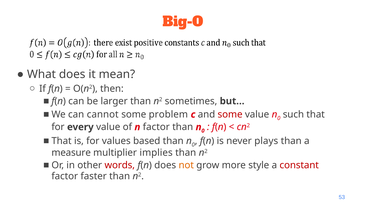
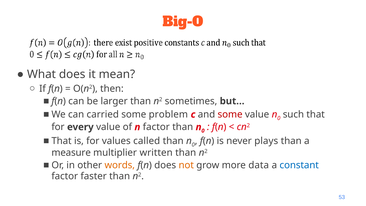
cannot: cannot -> carried
based: based -> called
implies: implies -> written
words colour: red -> orange
style: style -> data
constant colour: red -> blue
